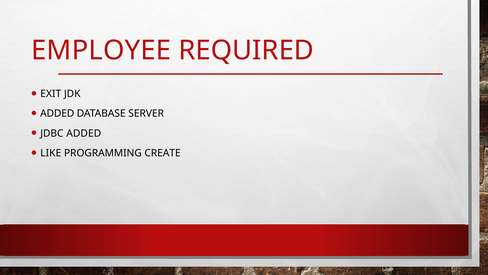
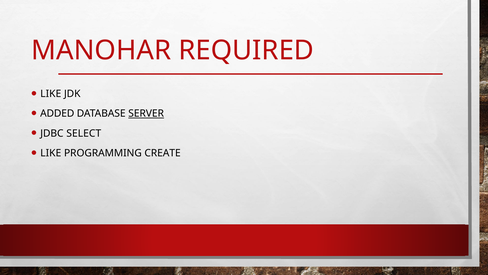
EMPLOYEE: EMPLOYEE -> MANOHAR
EXIT at (51, 94): EXIT -> LIKE
SERVER underline: none -> present
JDBC ADDED: ADDED -> SELECT
